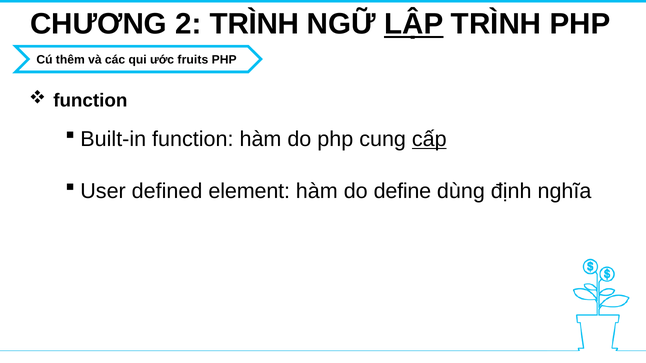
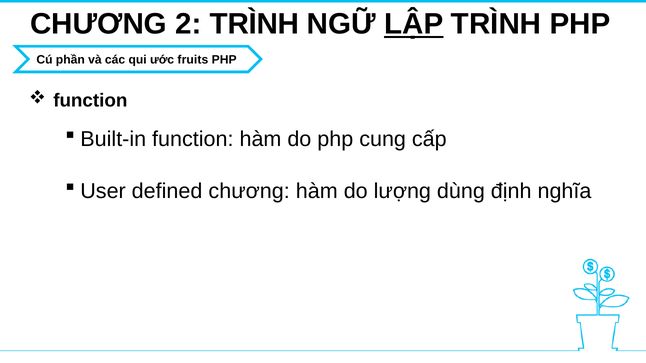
thêm: thêm -> phần
cấp underline: present -> none
defined element: element -> chương
define: define -> lượng
